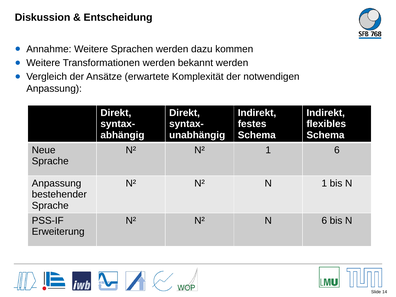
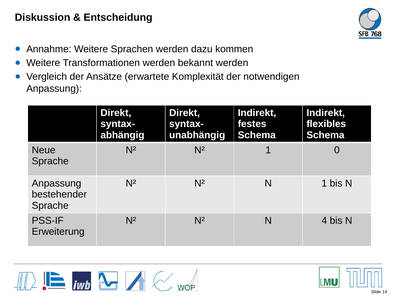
1 6: 6 -> 0
N 6: 6 -> 4
